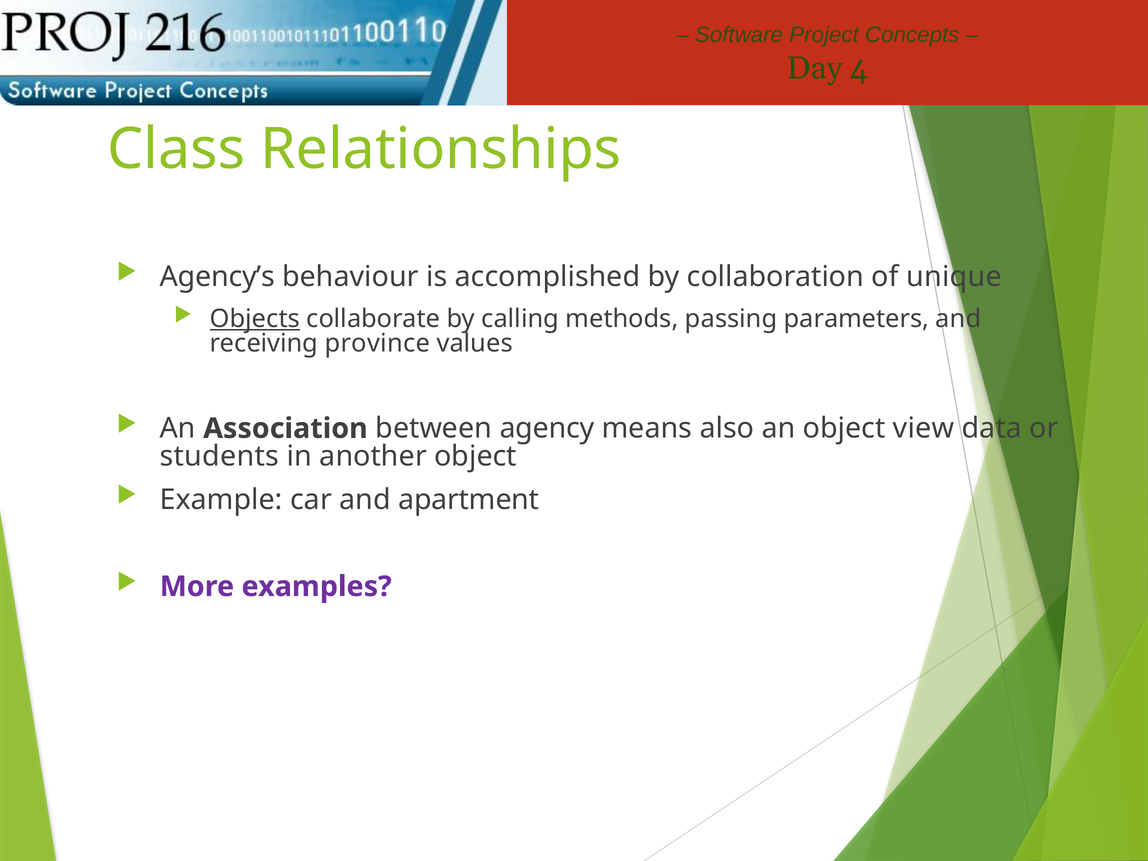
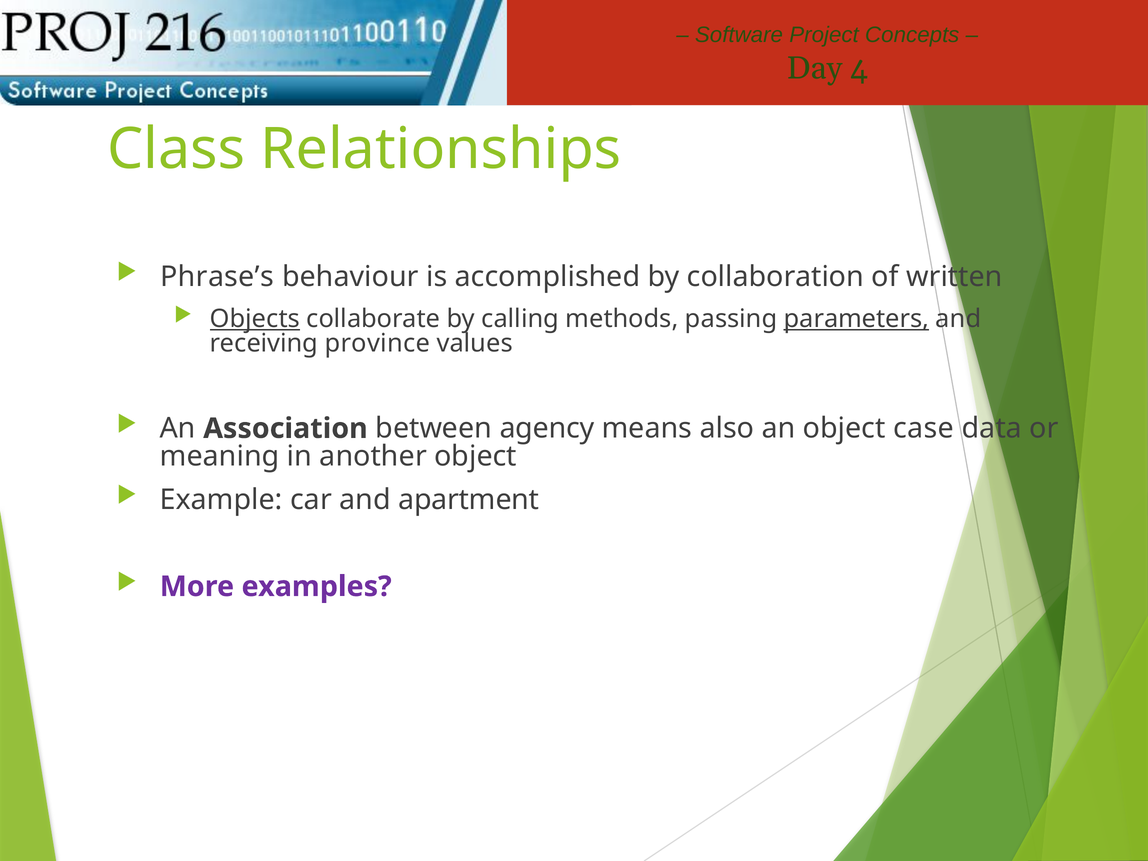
Agency’s: Agency’s -> Phrase’s
unique: unique -> written
parameters underline: none -> present
view: view -> case
students: students -> meaning
